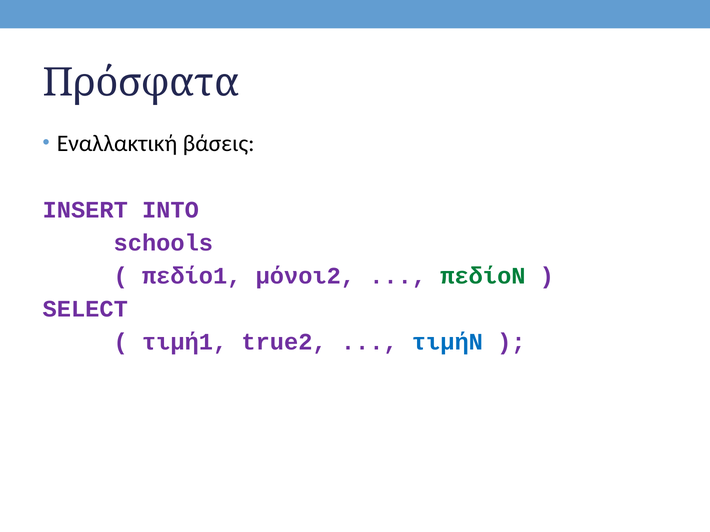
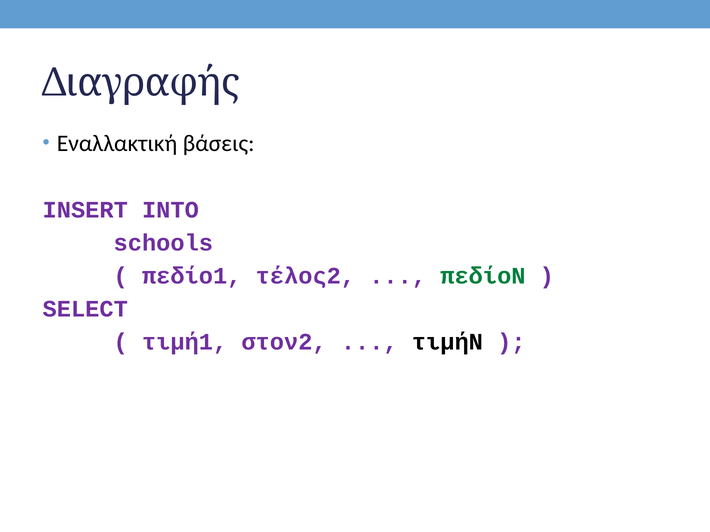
Πρόσφατα: Πρόσφατα -> Διαγραφής
μόνοι2: μόνοι2 -> τέλος2
true2: true2 -> στον2
τιμήΝ colour: blue -> black
